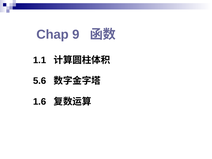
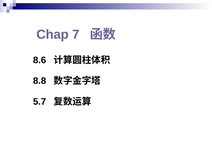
9: 9 -> 7
1.1: 1.1 -> 8.6
5.6: 5.6 -> 8.8
1.6: 1.6 -> 5.7
